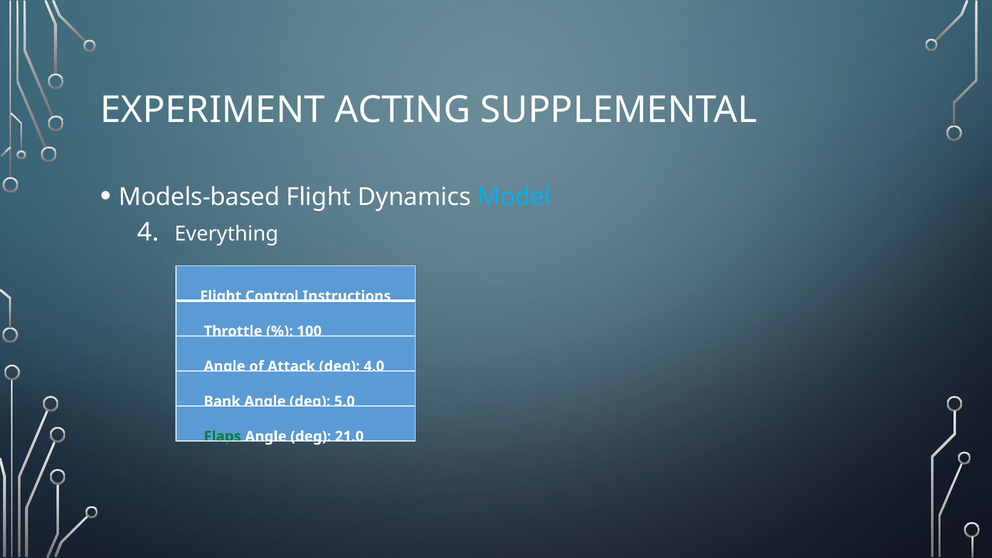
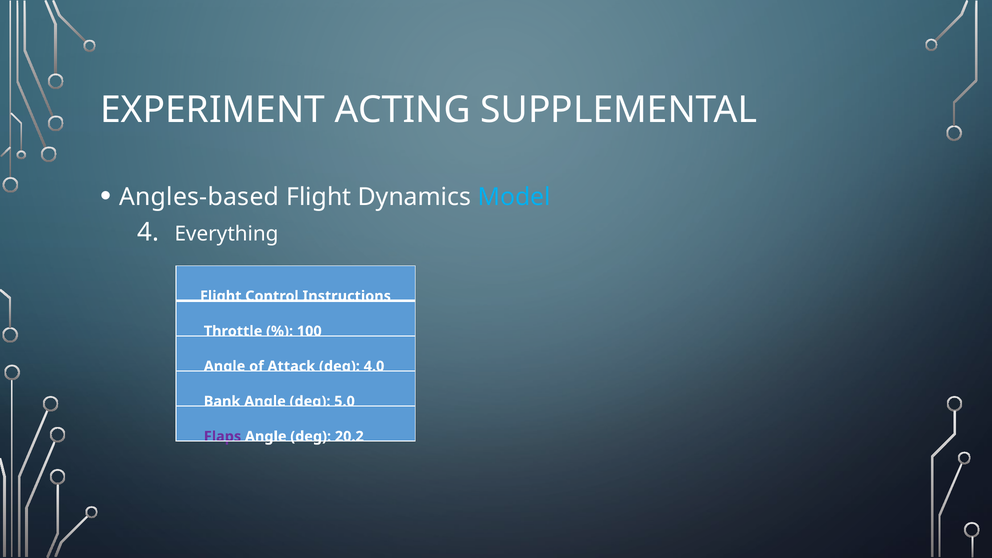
Models-based: Models-based -> Angles-based
Flaps colour: green -> purple
21.0: 21.0 -> 20.2
